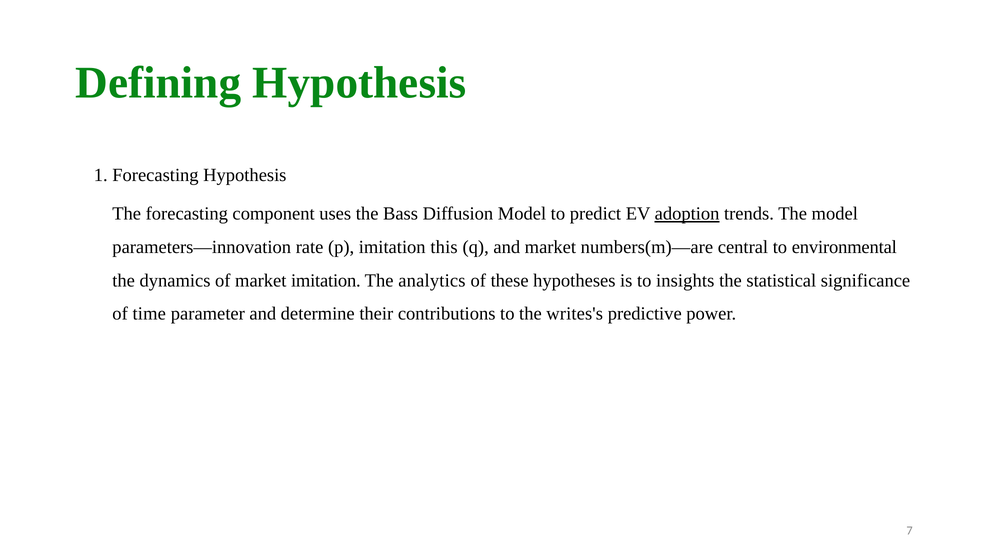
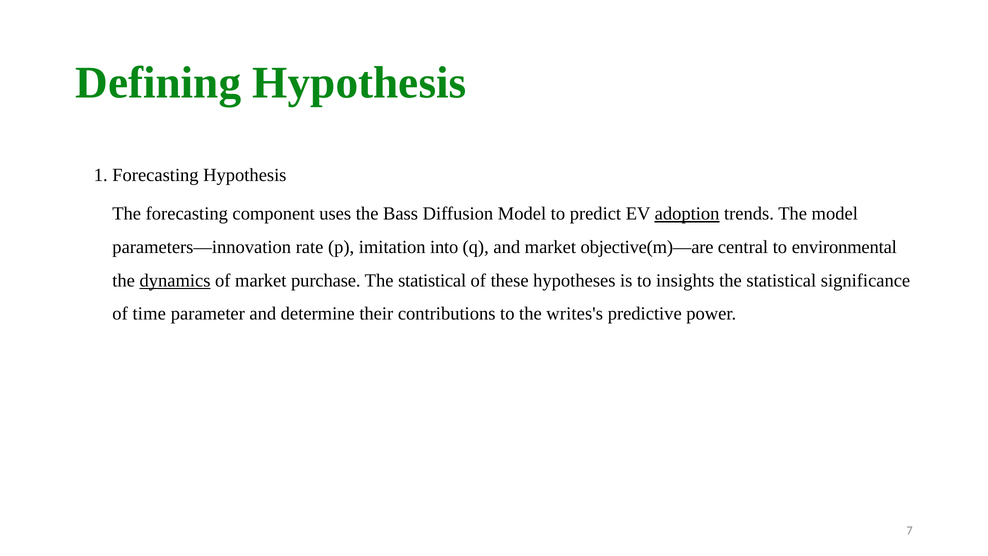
this: this -> into
numbers(m)—are: numbers(m)—are -> objective(m)—are
dynamics underline: none -> present
market imitation: imitation -> purchase
analytics at (432, 280): analytics -> statistical
